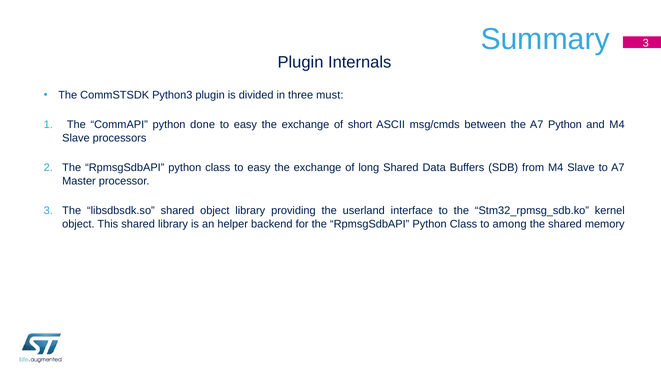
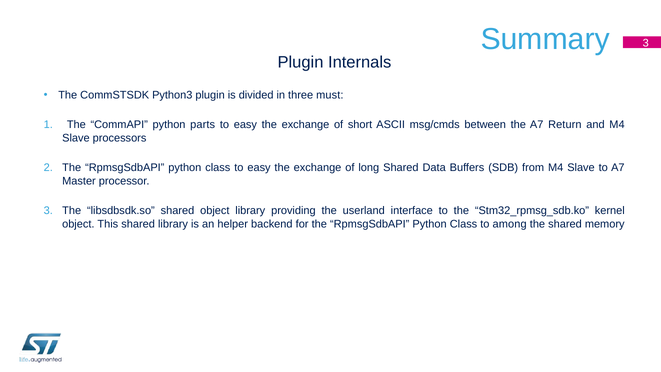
done: done -> parts
A7 Python: Python -> Return
